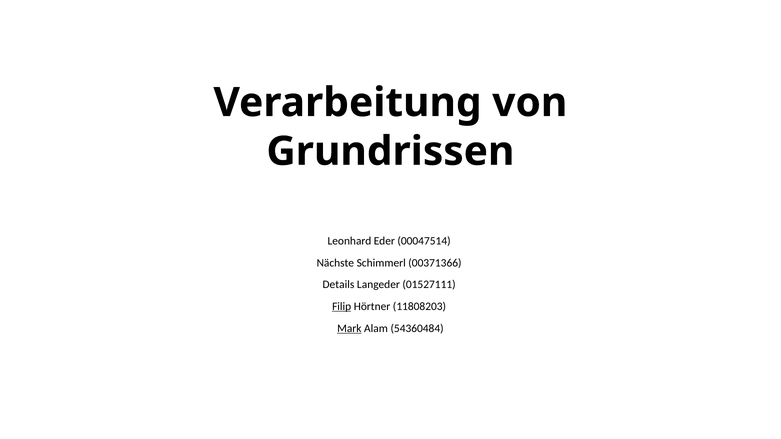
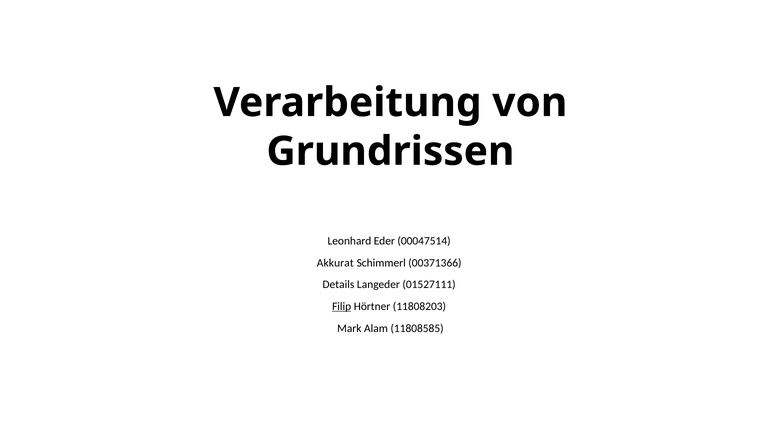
Nächste: Nächste -> Akkurat
Mark underline: present -> none
54360484: 54360484 -> 11808585
